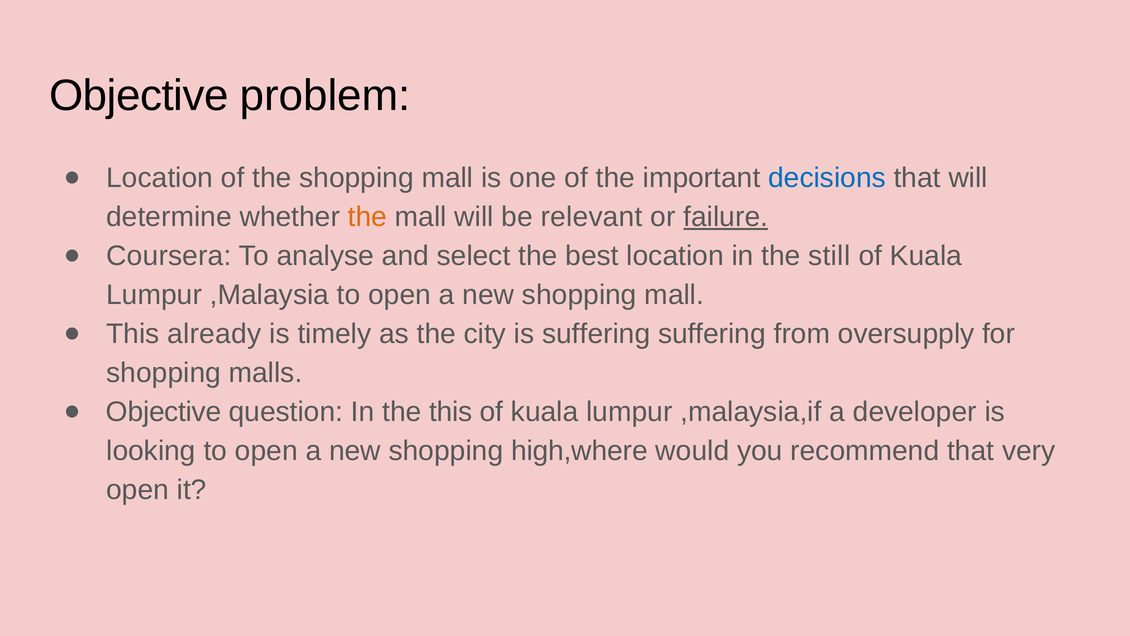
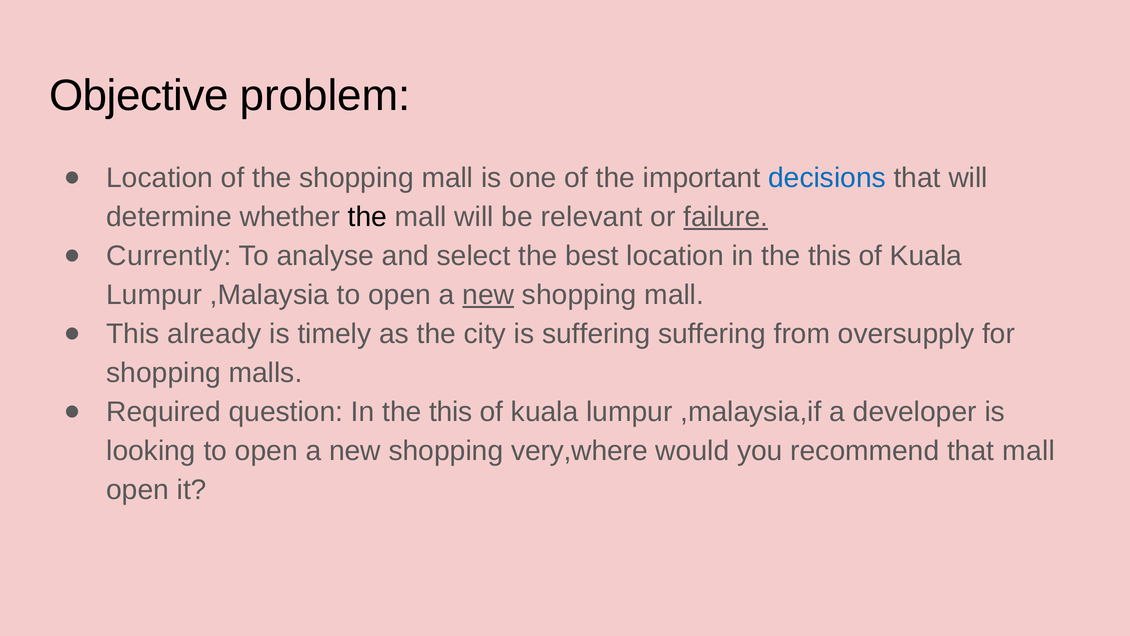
the at (368, 217) colour: orange -> black
Coursera: Coursera -> Currently
location in the still: still -> this
new at (488, 295) underline: none -> present
Objective at (164, 412): Objective -> Required
high,where: high,where -> very,where
that very: very -> mall
